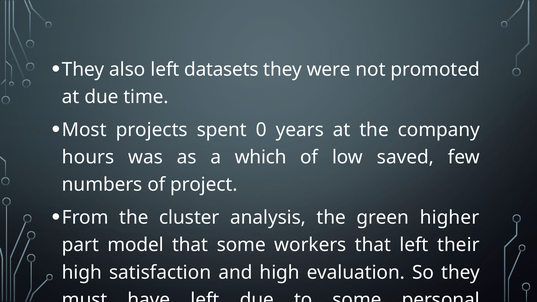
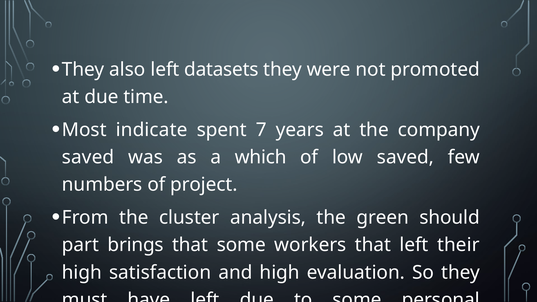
projects: projects -> indicate
0: 0 -> 7
hours at (88, 157): hours -> saved
higher: higher -> should
model: model -> brings
